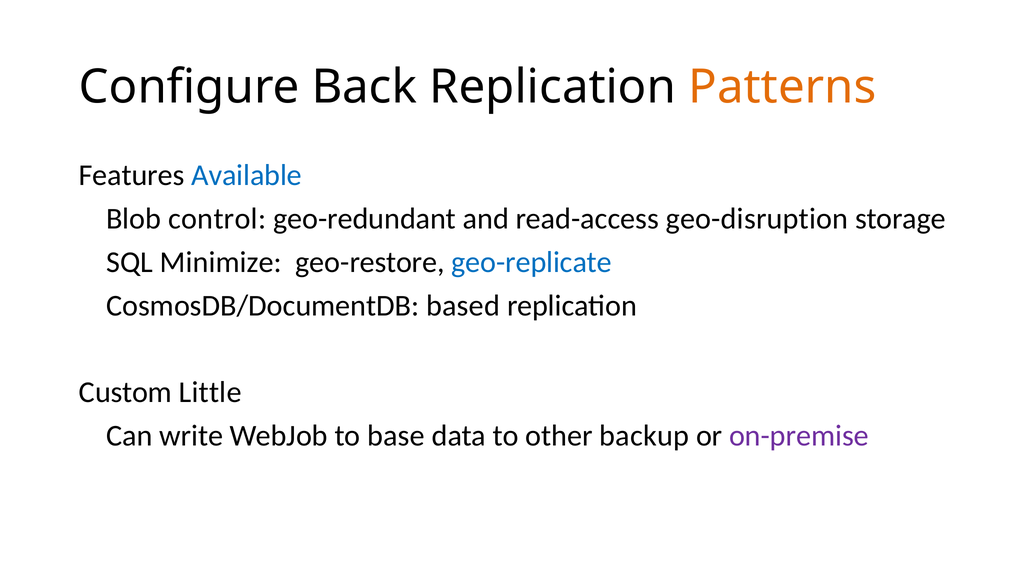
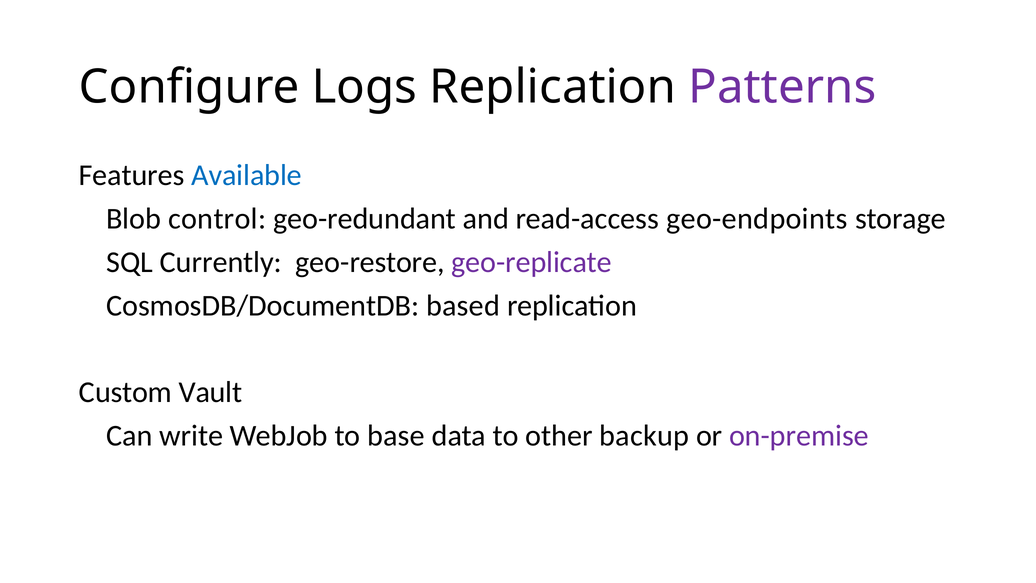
Back: Back -> Logs
Patterns colour: orange -> purple
geo-disruption: geo-disruption -> geo-endpoints
Minimize: Minimize -> Currently
geo-replicate colour: blue -> purple
Little: Little -> Vault
